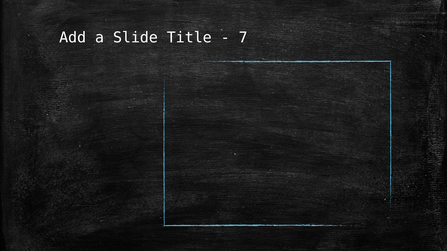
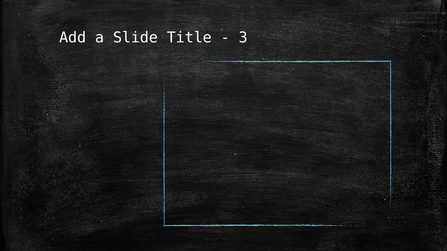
7: 7 -> 3
